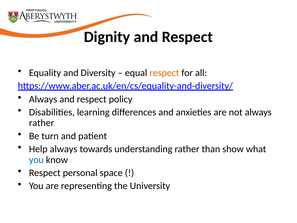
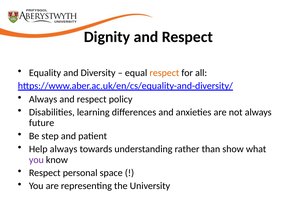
rather at (42, 123): rather -> future
turn: turn -> step
you at (36, 160) colour: blue -> purple
